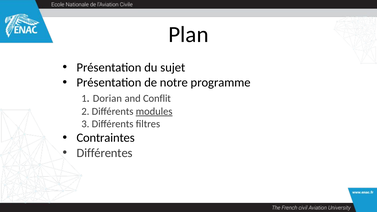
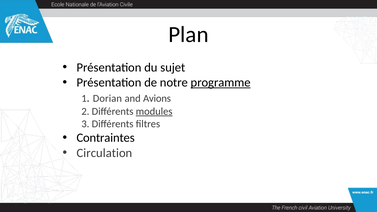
programme underline: none -> present
Conflit: Conflit -> Avions
Différentes: Différentes -> Circulation
